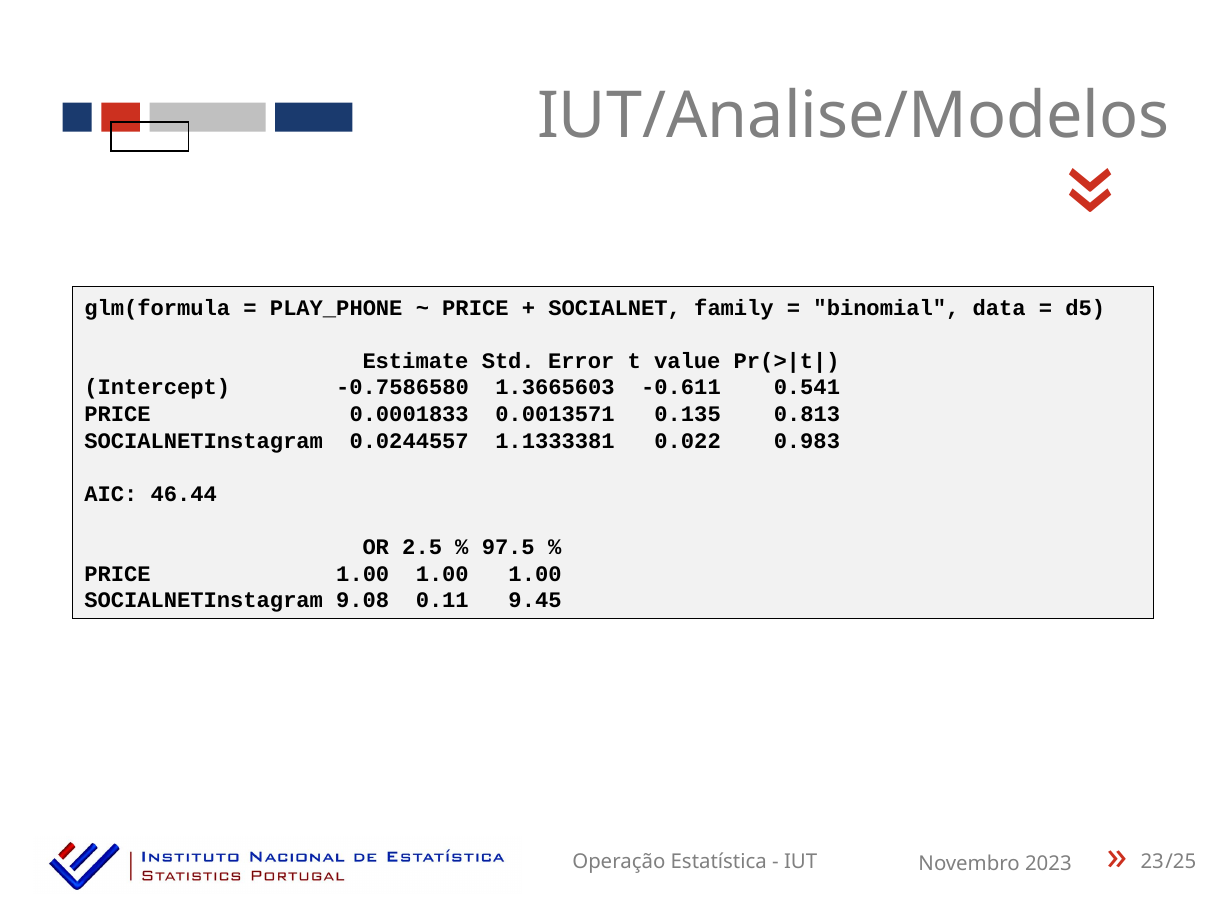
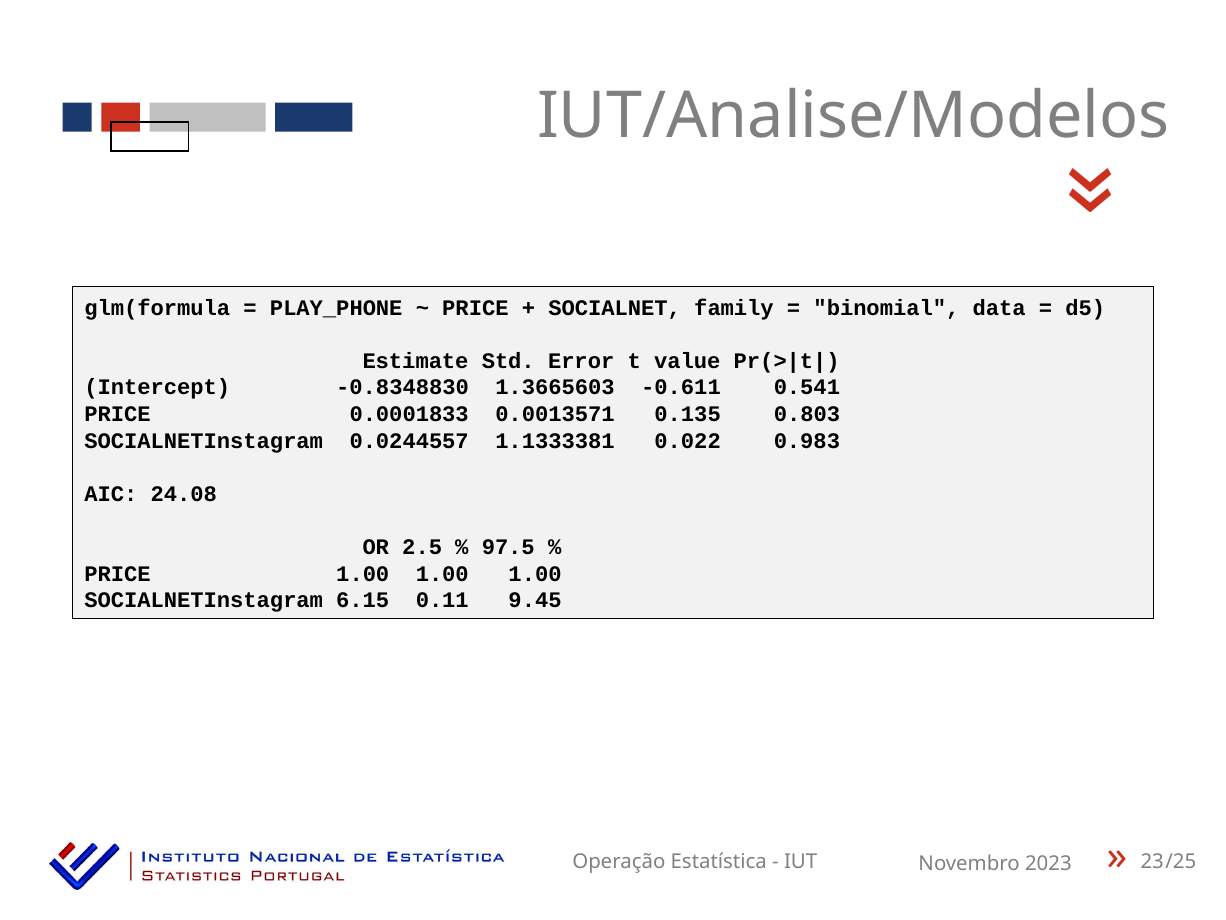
-0.7586580: -0.7586580 -> -0.8348830
0.813: 0.813 -> 0.803
46.44: 46.44 -> 24.08
9.08: 9.08 -> 6.15
